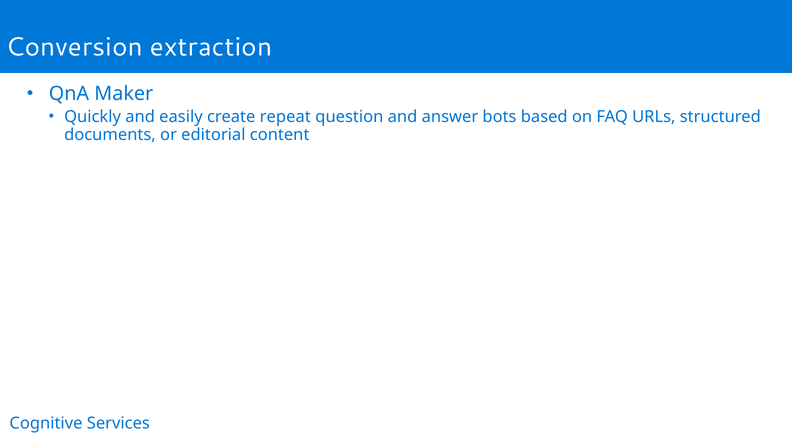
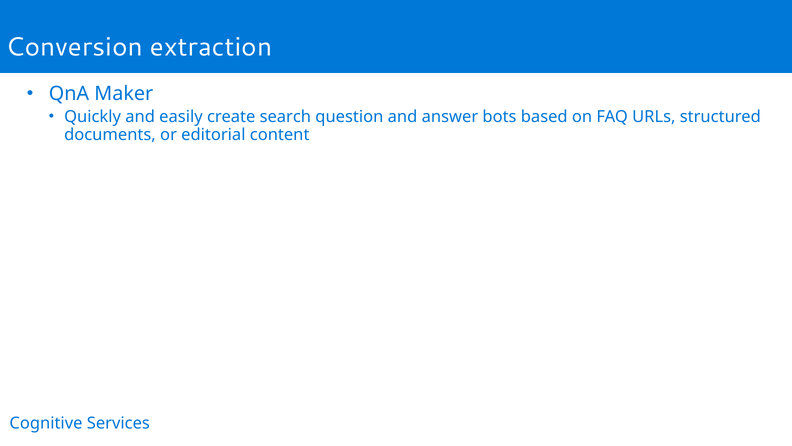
repeat: repeat -> search
